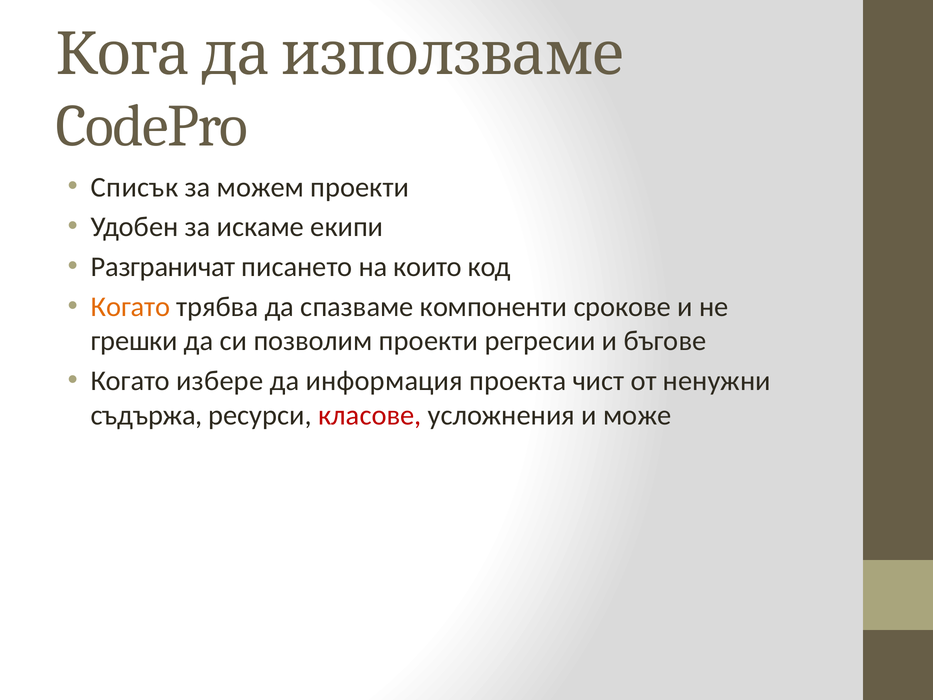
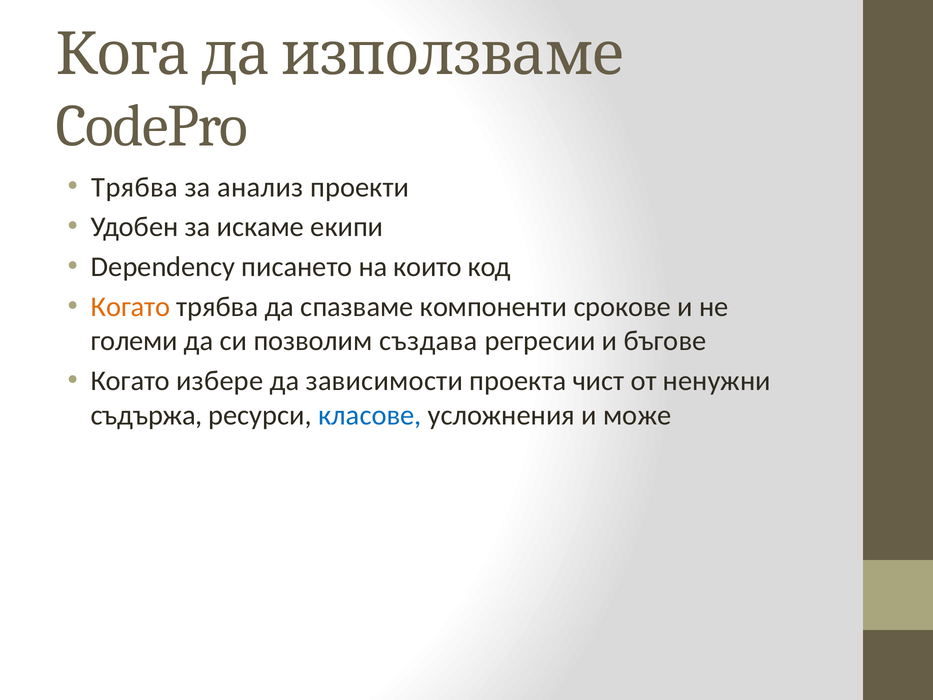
Списък at (135, 187): Списък -> Трябва
можем: можем -> анализ
Разграничат: Разграничат -> Dependency
грешки: грешки -> големи
позволим проекти: проекти -> създава
информация: информация -> зависимости
класове colour: red -> blue
